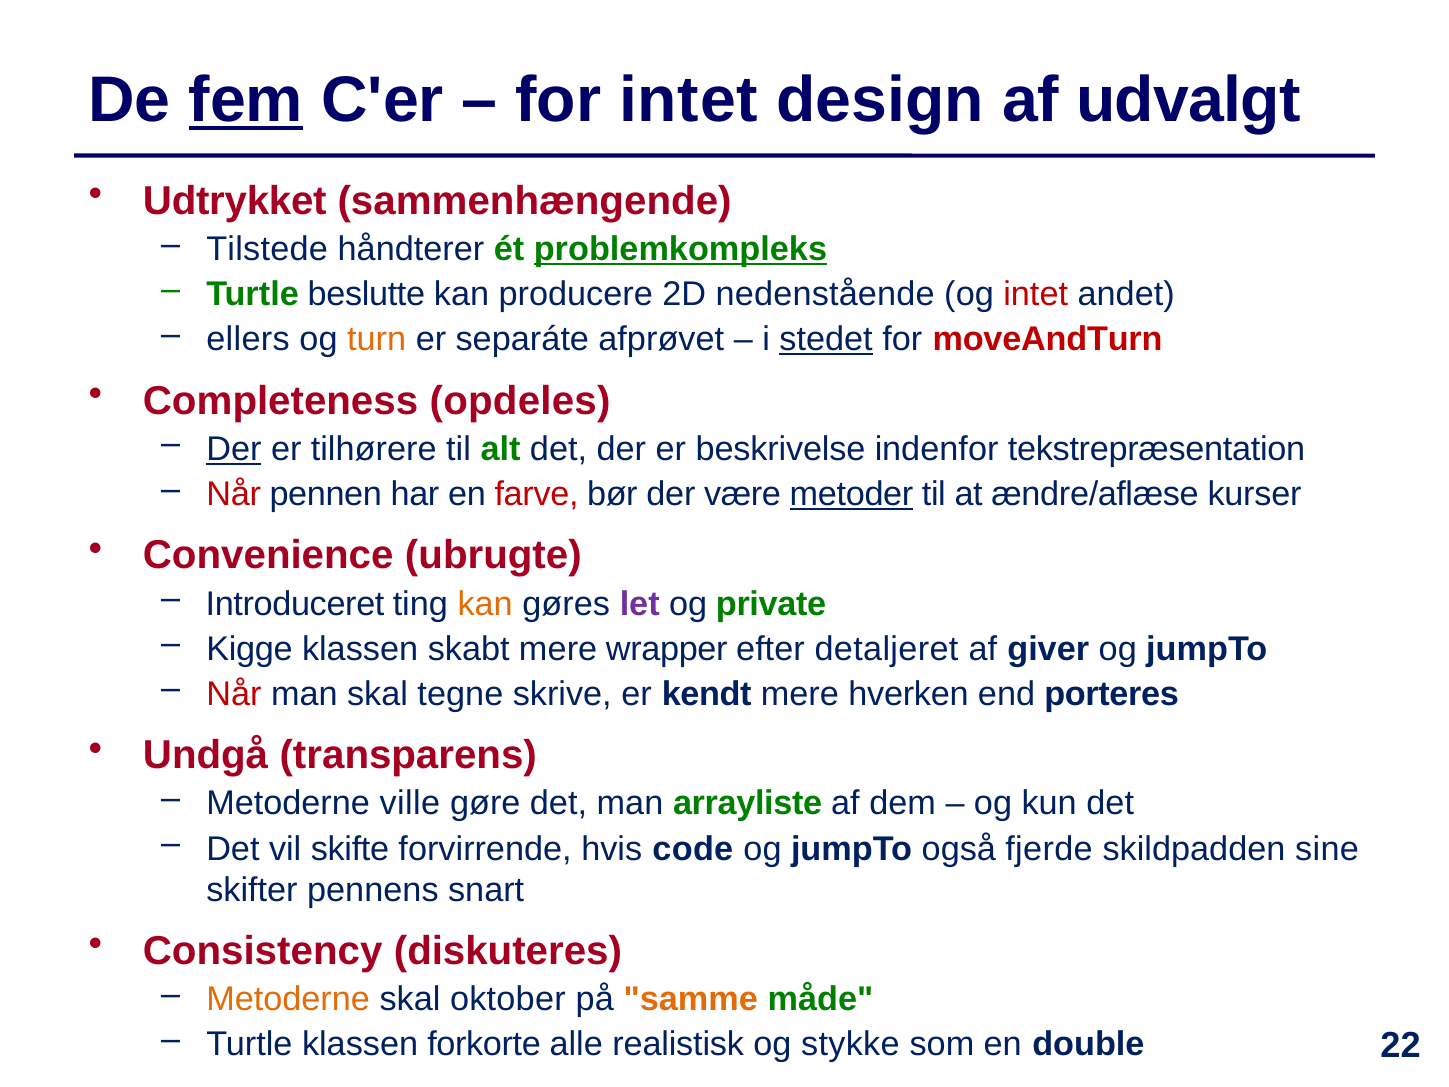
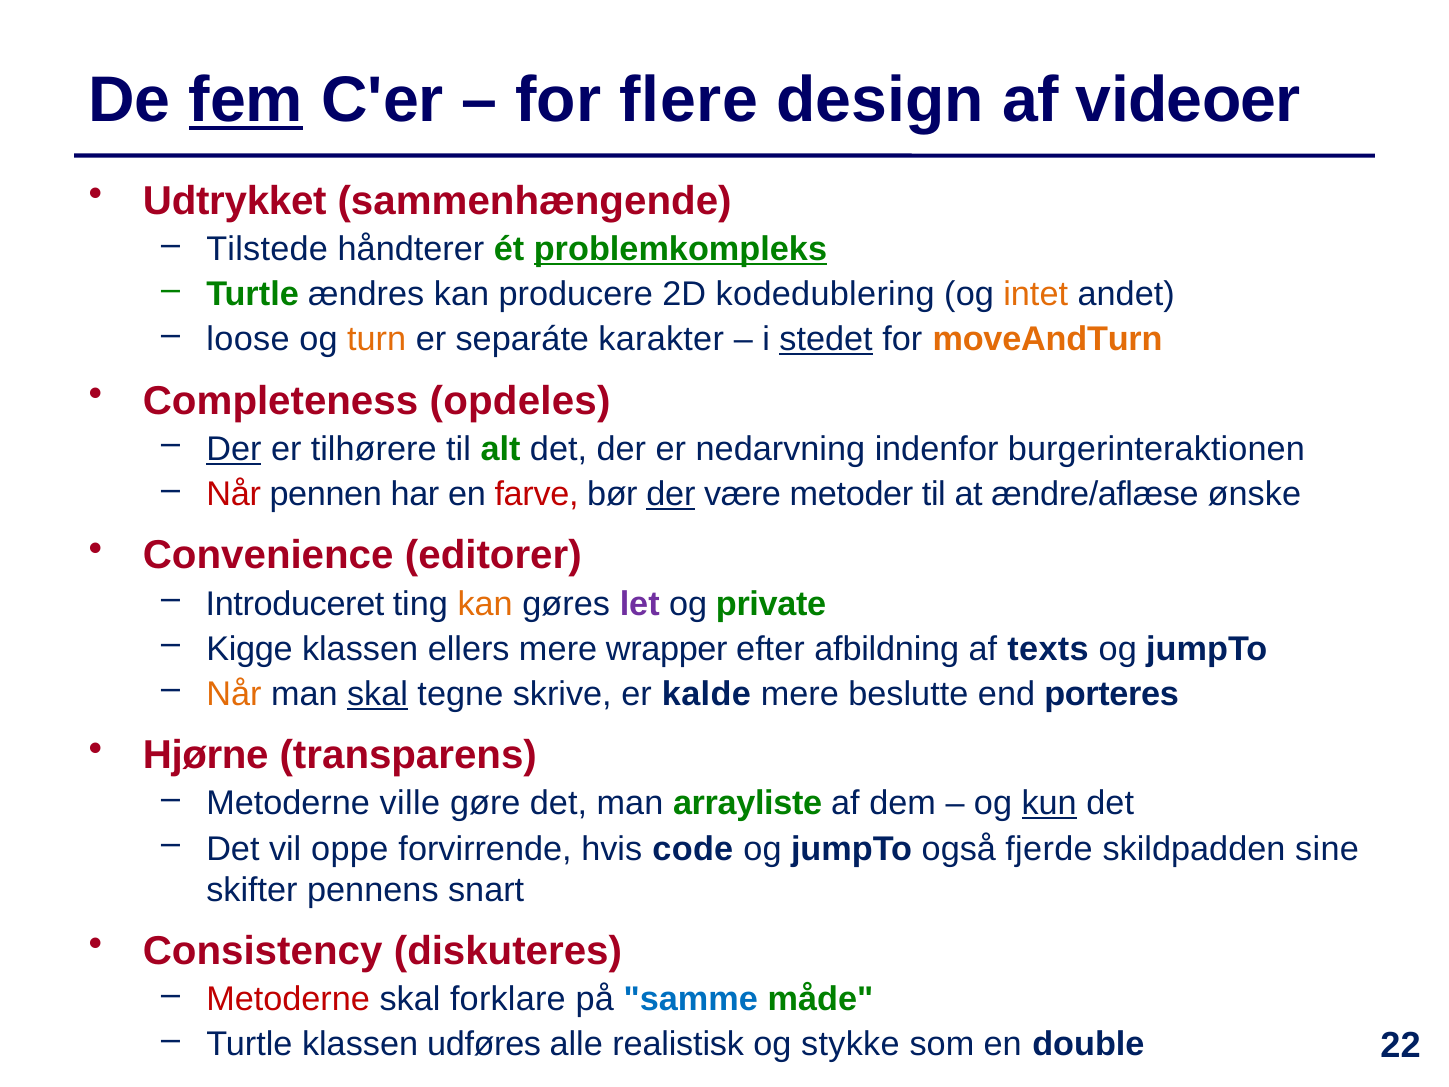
for intet: intet -> flere
udvalgt: udvalgt -> videoer
beslutte: beslutte -> ændres
nedenstående: nedenstående -> kodedublering
intet at (1036, 294) colour: red -> orange
ellers: ellers -> loose
afprøvet: afprøvet -> karakter
moveAndTurn colour: red -> orange
beskrivelse: beskrivelse -> nedarvning
tekstrepræsentation: tekstrepræsentation -> burgerinteraktionen
der at (671, 494) underline: none -> present
metoder underline: present -> none
kurser: kurser -> ønske
ubrugte: ubrugte -> editorer
skabt: skabt -> ellers
detaljeret: detaljeret -> afbildning
giver: giver -> texts
Når at (234, 694) colour: red -> orange
skal at (378, 694) underline: none -> present
kendt: kendt -> kalde
hverken: hverken -> beslutte
Undgå: Undgå -> Hjørne
kun underline: none -> present
skifte: skifte -> oppe
Metoderne at (288, 999) colour: orange -> red
oktober: oktober -> forklare
samme colour: orange -> blue
forkorte: forkorte -> udføres
